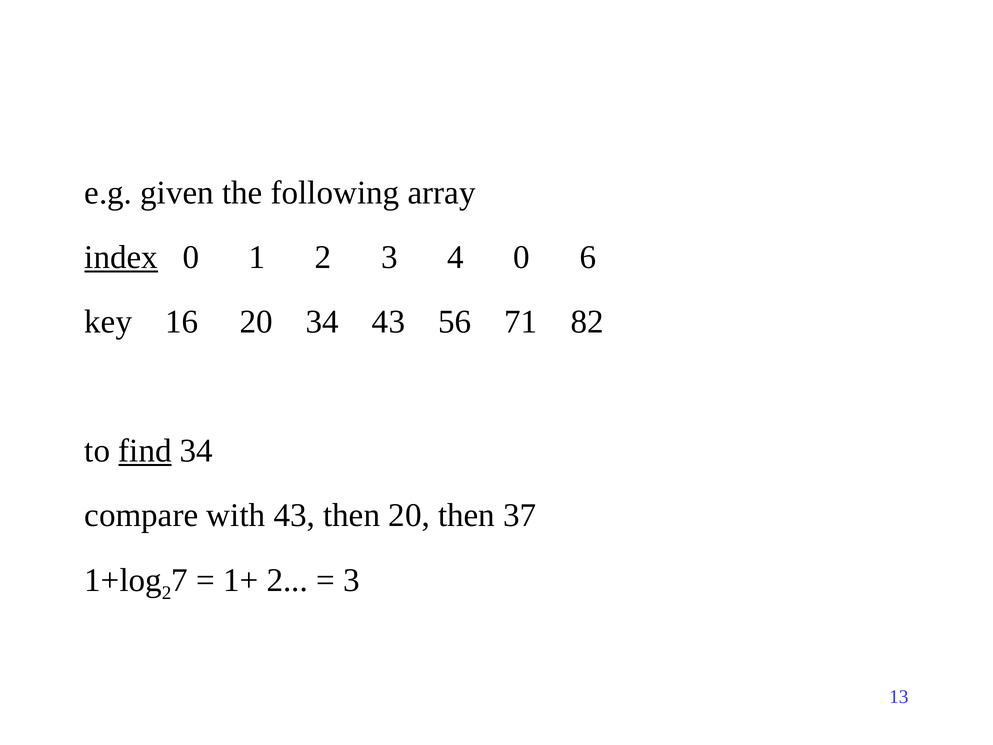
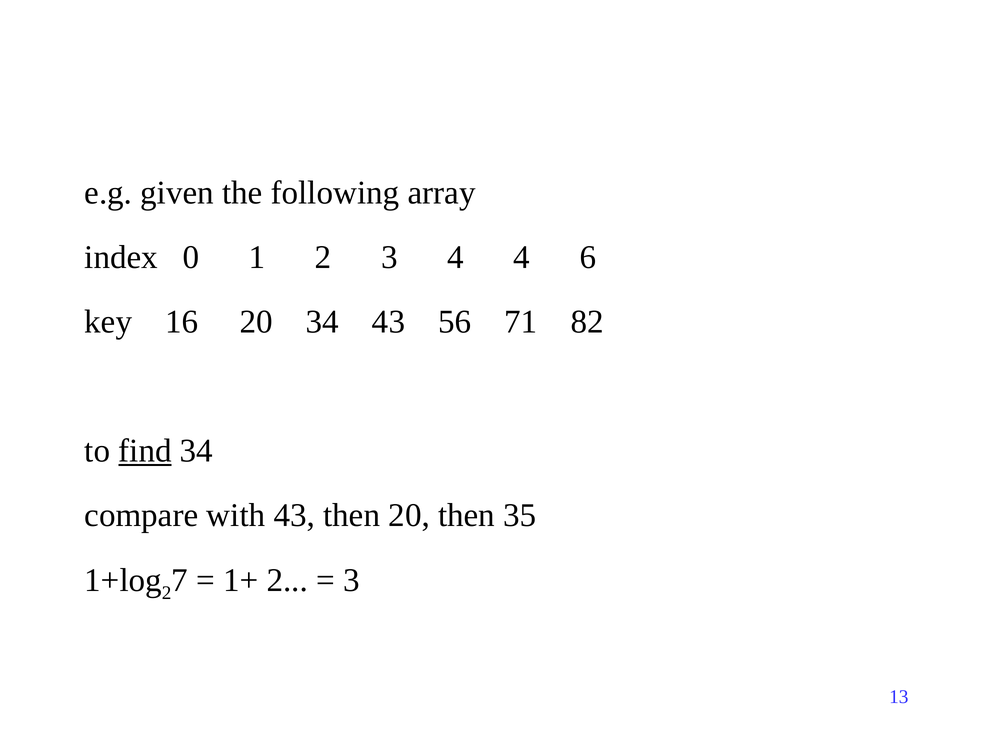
index underline: present -> none
4 0: 0 -> 4
37: 37 -> 35
